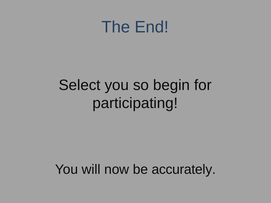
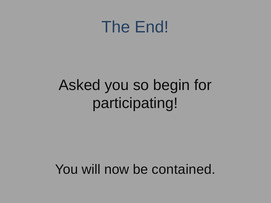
Select: Select -> Asked
accurately: accurately -> contained
